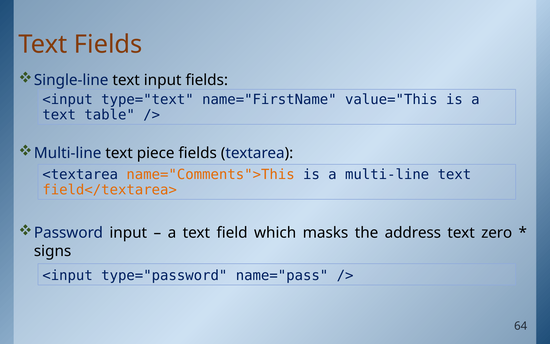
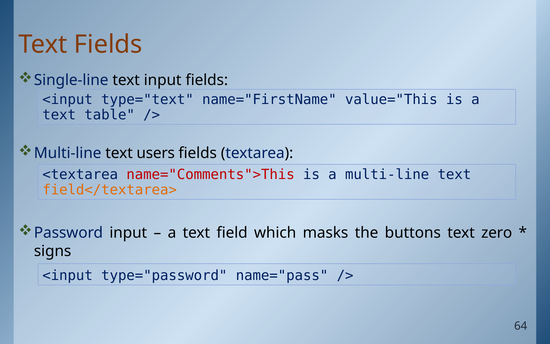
piece: piece -> users
name="Comments">This colour: orange -> red
address: address -> buttons
